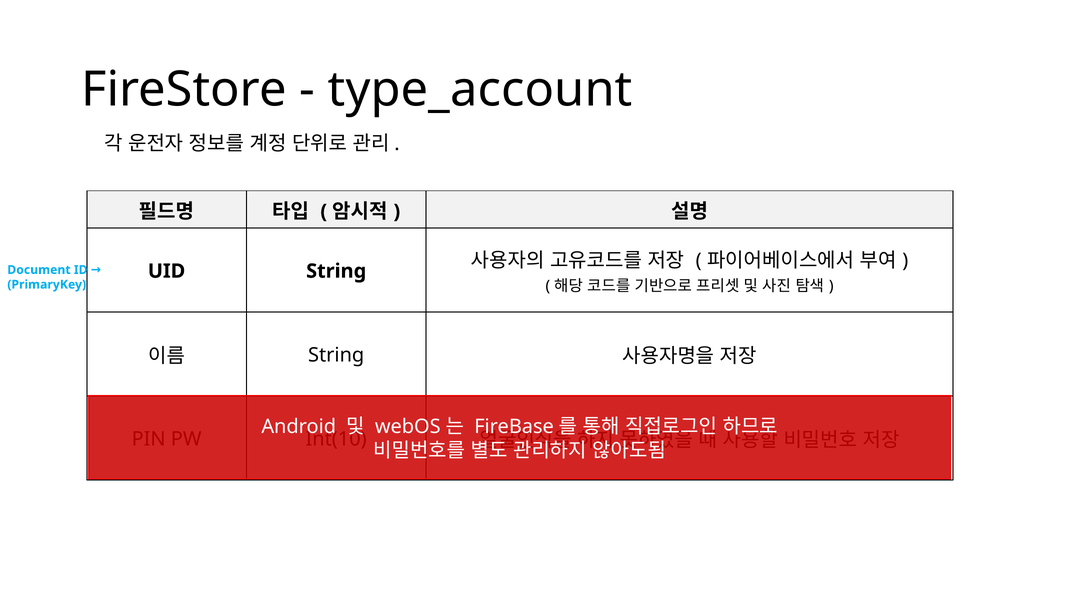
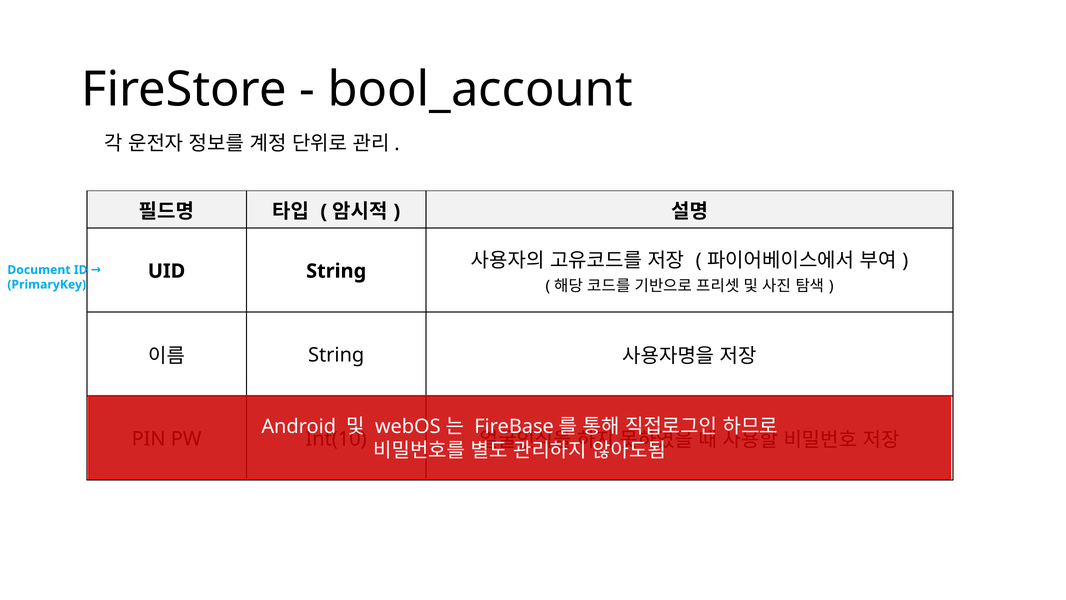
type_account: type_account -> bool_account
